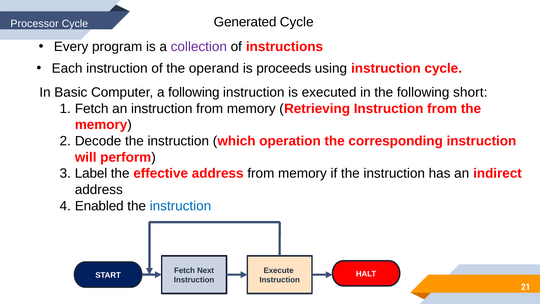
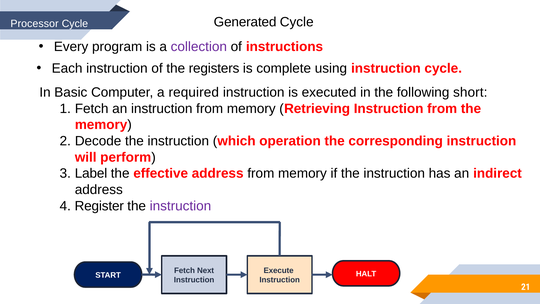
operand: operand -> registers
proceeds: proceeds -> complete
a following: following -> required
Enabled: Enabled -> Register
instruction at (180, 206) colour: blue -> purple
